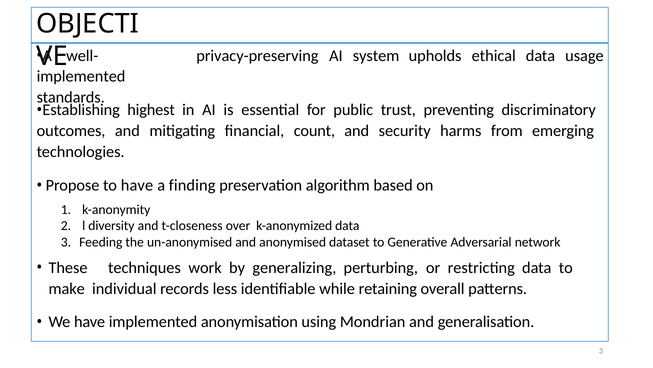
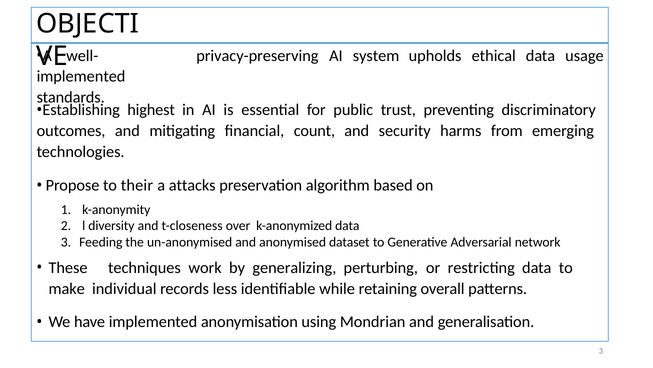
to have: have -> their
finding: finding -> attacks
